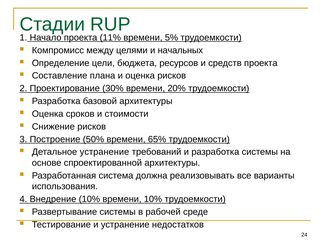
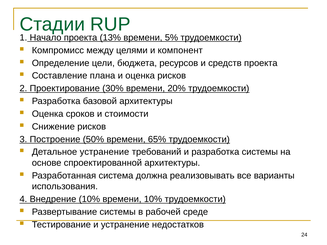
11%: 11% -> 13%
начальных: начальных -> компонент
